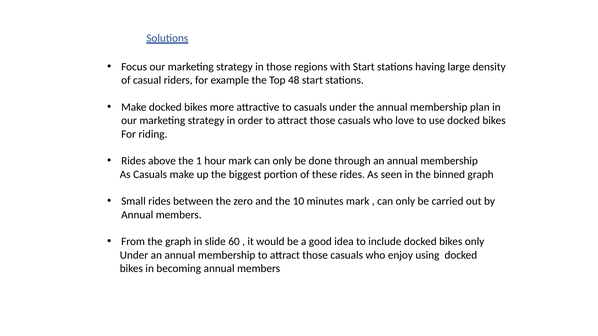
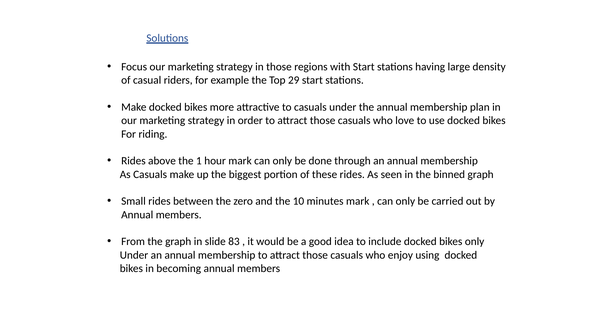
48: 48 -> 29
60: 60 -> 83
